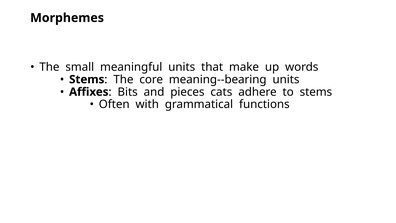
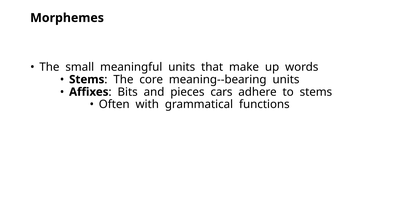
cats: cats -> cars
